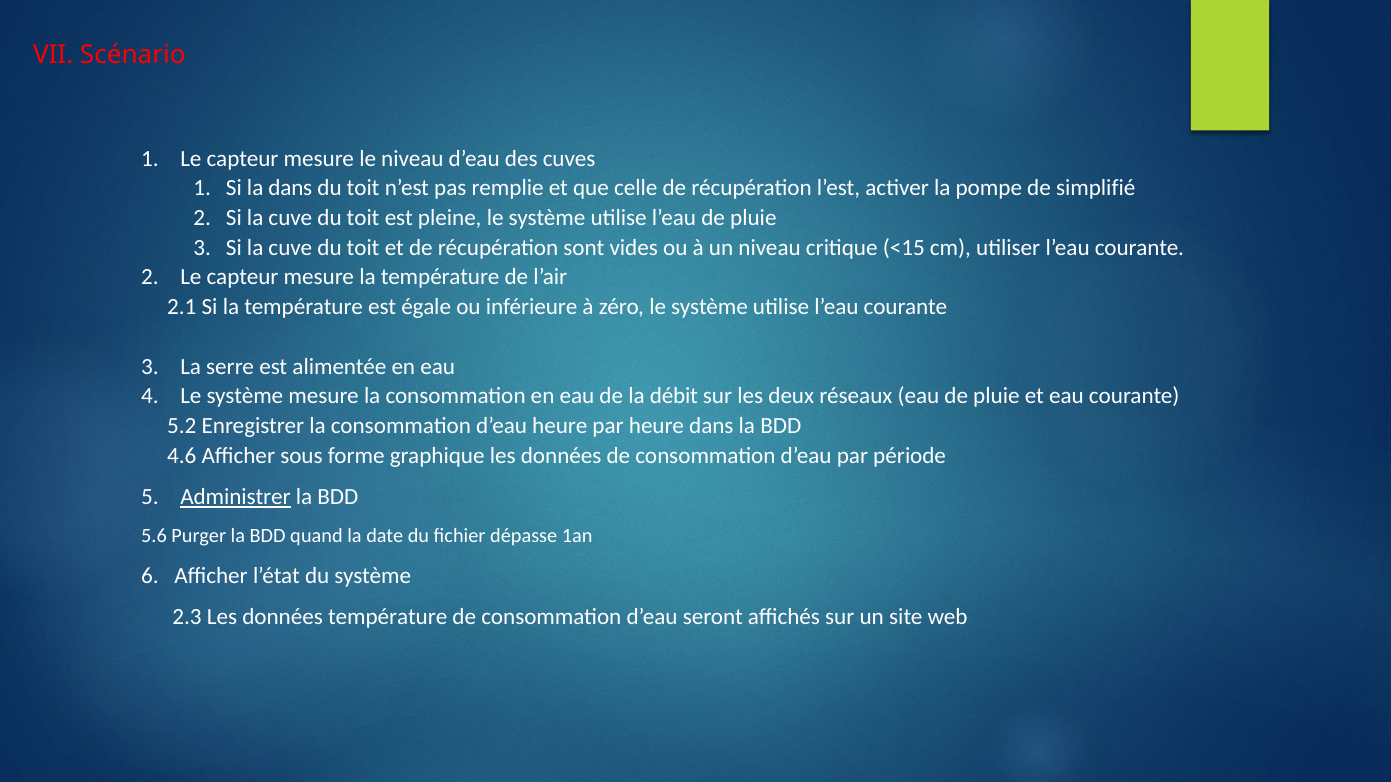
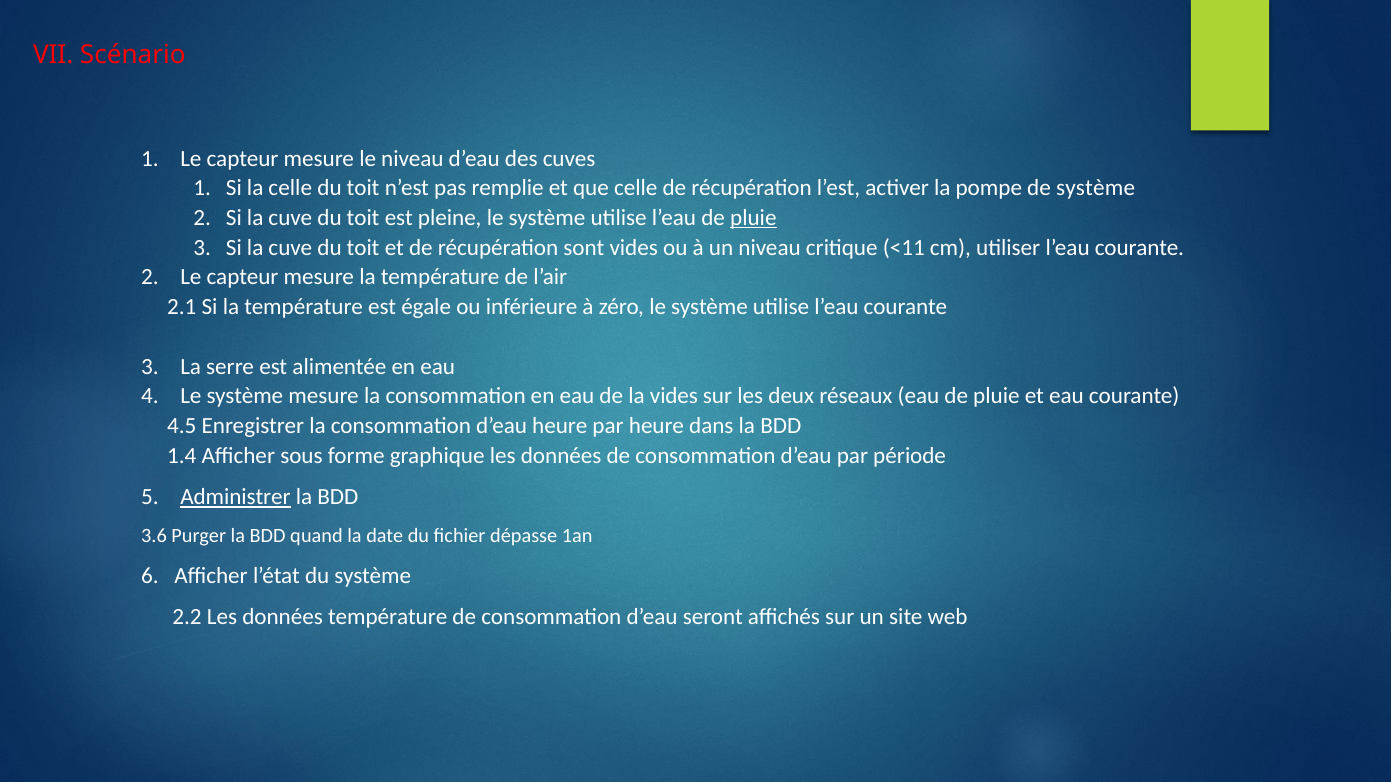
la dans: dans -> celle
de simplifié: simplifié -> système
pluie at (753, 218) underline: none -> present
<15: <15 -> <11
la débit: débit -> vides
5.2: 5.2 -> 4.5
4.6: 4.6 -> 1.4
5.6: 5.6 -> 3.6
2.3: 2.3 -> 2.2
